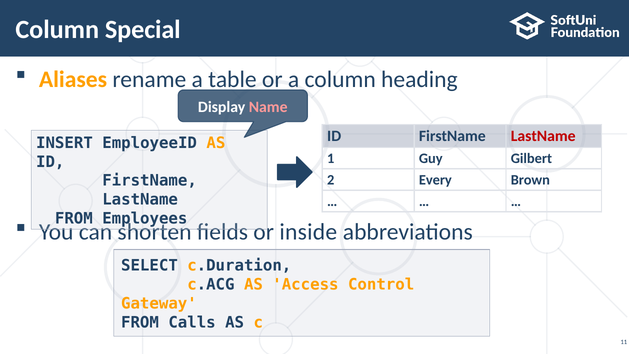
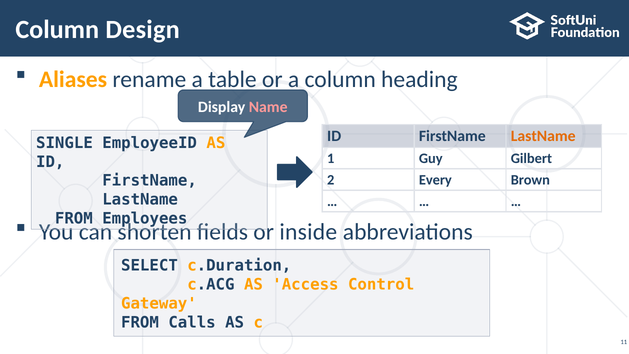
Special: Special -> Design
LastName at (543, 136) colour: red -> orange
INSERT: INSERT -> SINGLE
